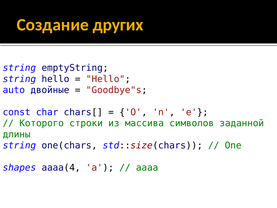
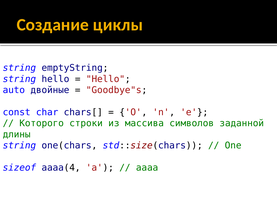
других: других -> циклы
shapes: shapes -> sizeof
